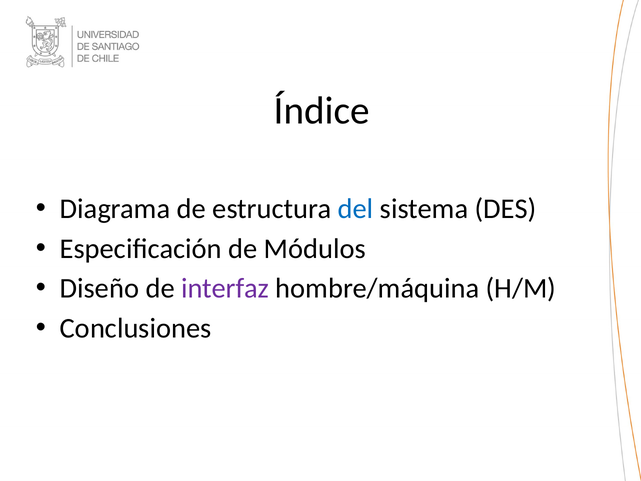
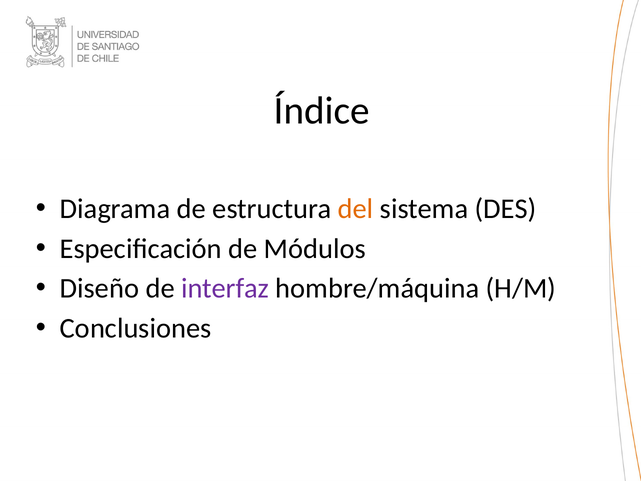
del colour: blue -> orange
